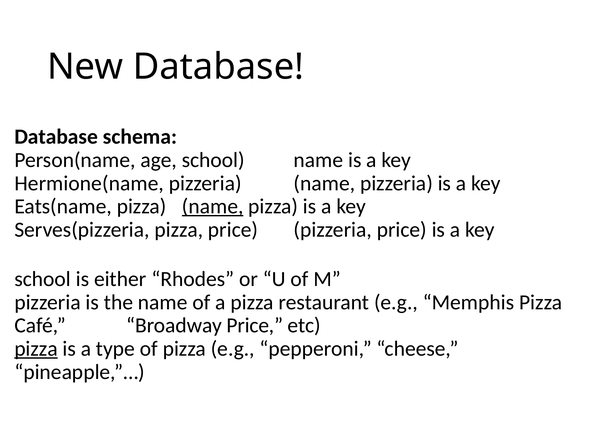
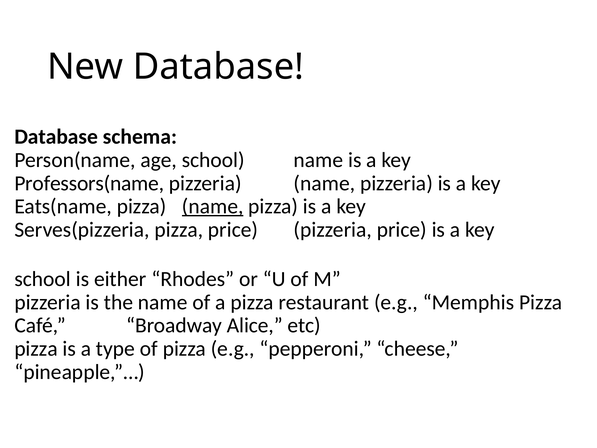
Hermione(name: Hermione(name -> Professors(name
Broadway Price: Price -> Alice
pizza at (36, 349) underline: present -> none
